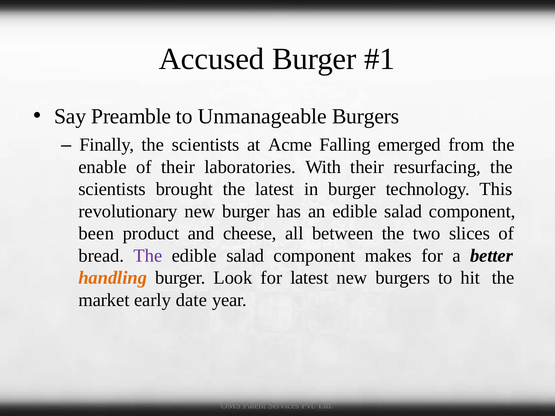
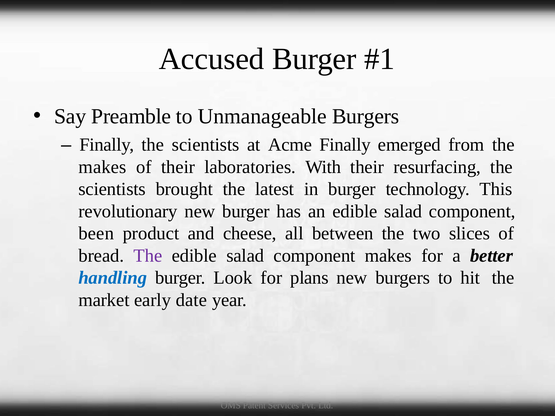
Acme Falling: Falling -> Finally
enable at (103, 167): enable -> makes
handling colour: orange -> blue
for latest: latest -> plans
